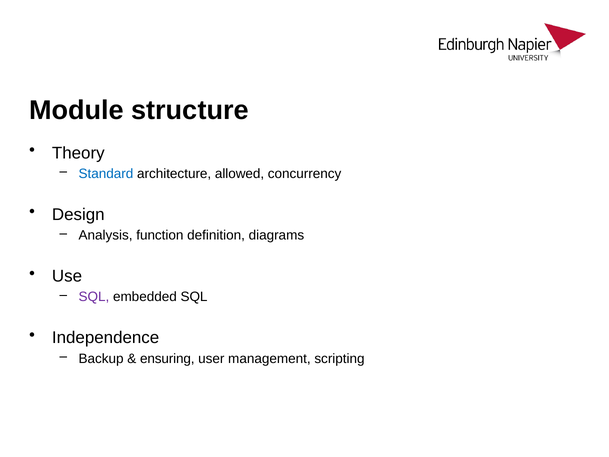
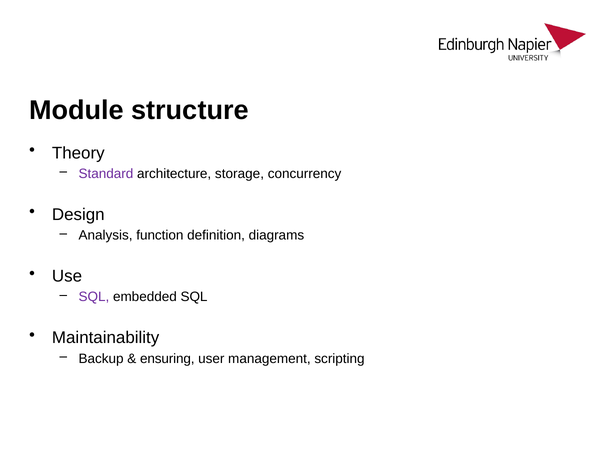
Standard colour: blue -> purple
allowed: allowed -> storage
Independence: Independence -> Maintainability
